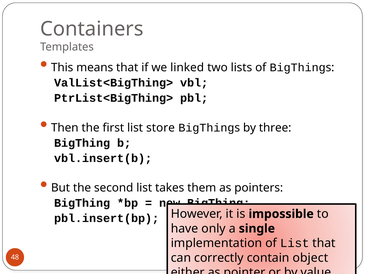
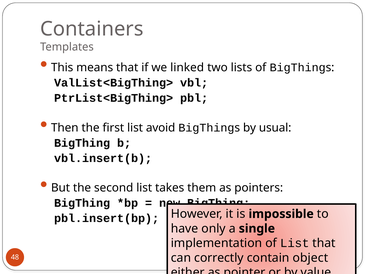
store: store -> avoid
three: three -> usual
